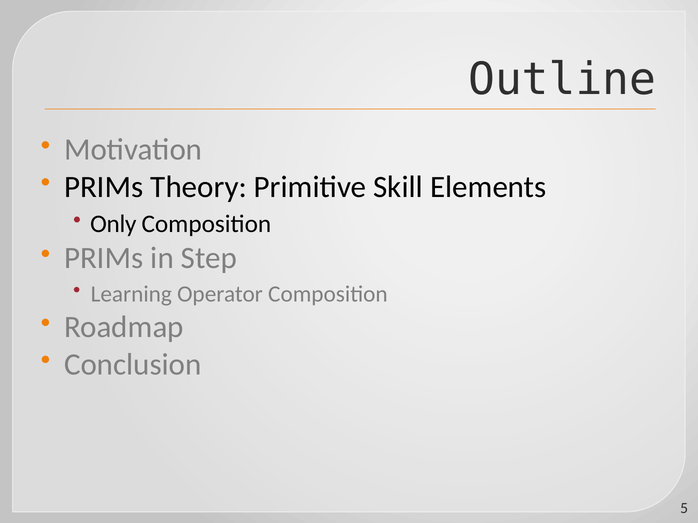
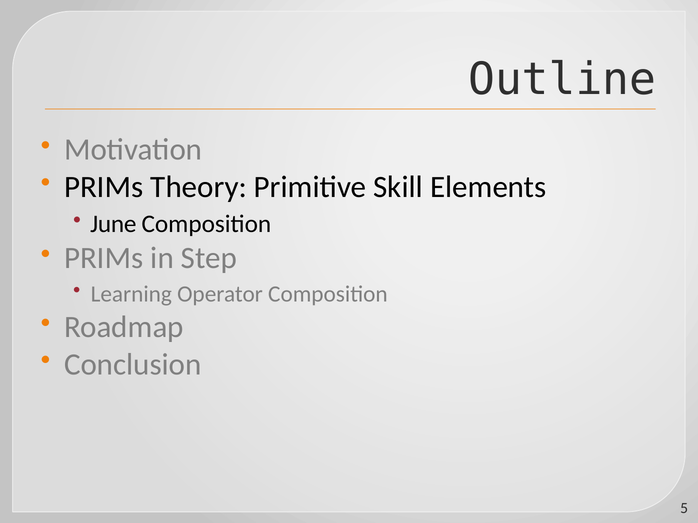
Only: Only -> June
